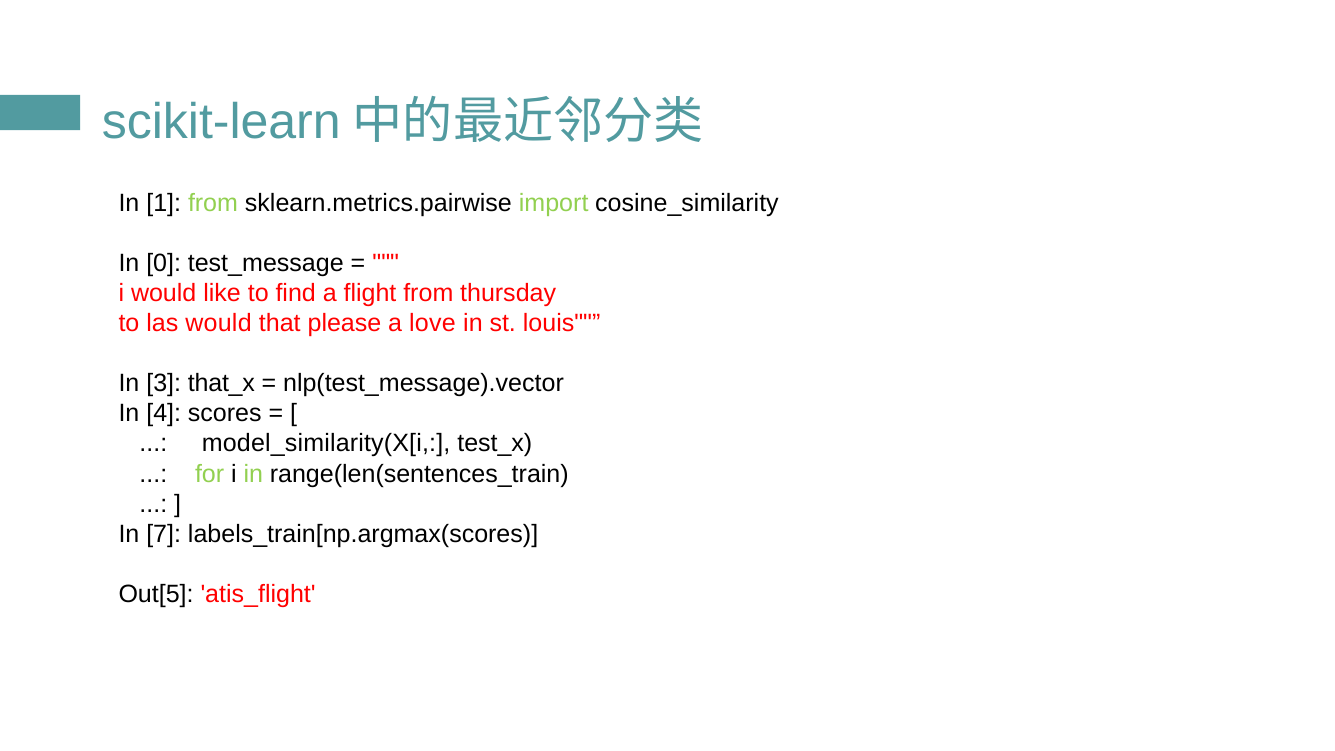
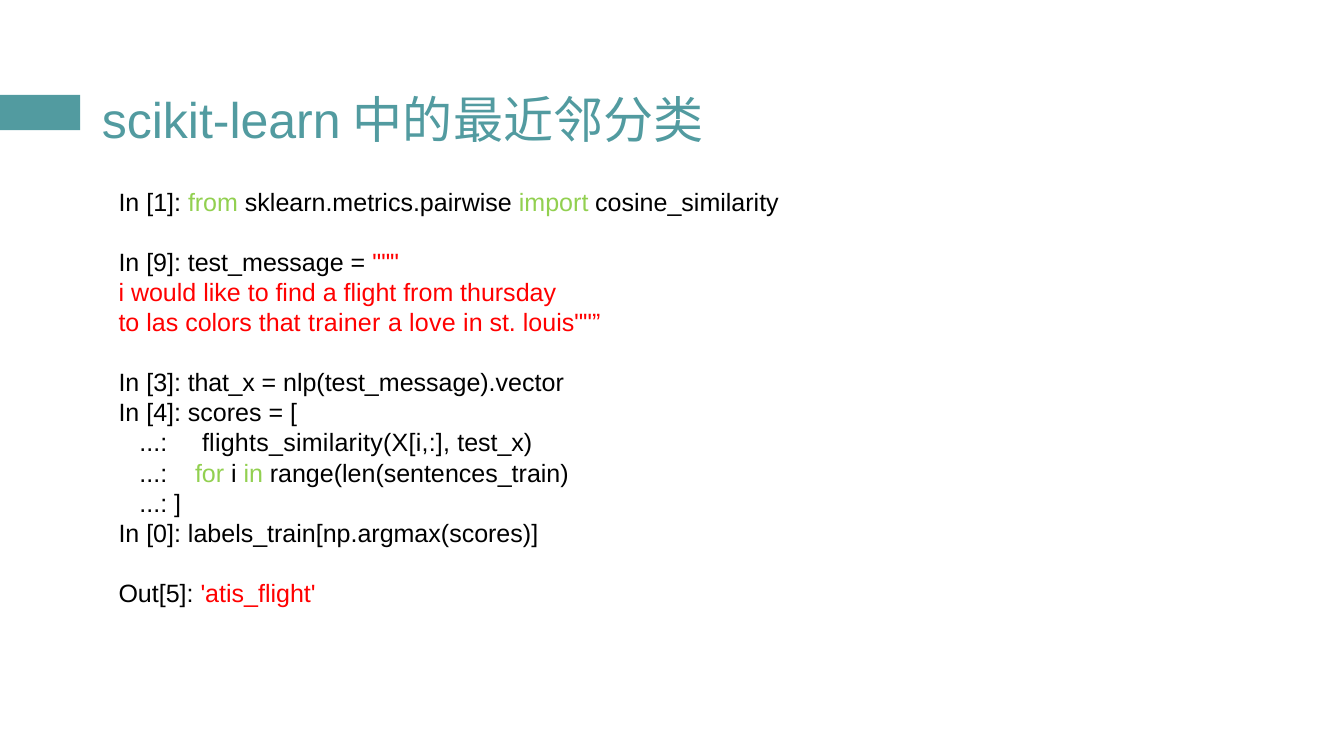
0: 0 -> 9
las would: would -> colors
please: please -> trainer
model_similarity(X[i: model_similarity(X[i -> flights_similarity(X[i
7: 7 -> 0
